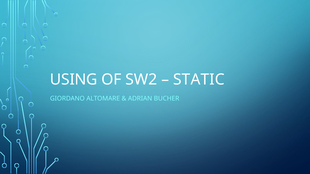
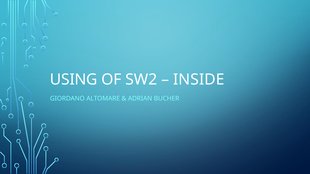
STATIC: STATIC -> INSIDE
